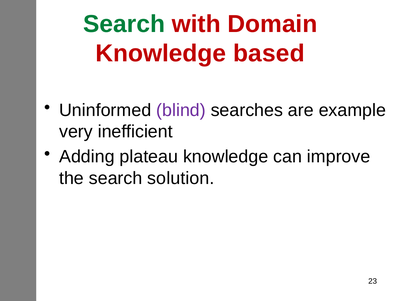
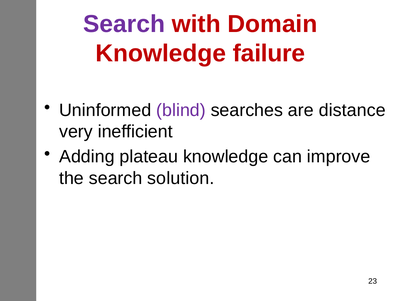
Search at (124, 24) colour: green -> purple
based: based -> failure
example: example -> distance
